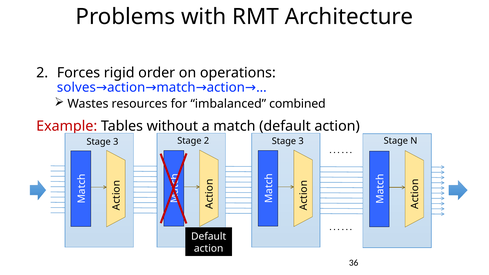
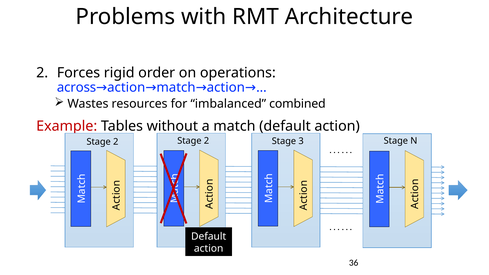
solves: solves -> across
3 at (116, 142): 3 -> 2
